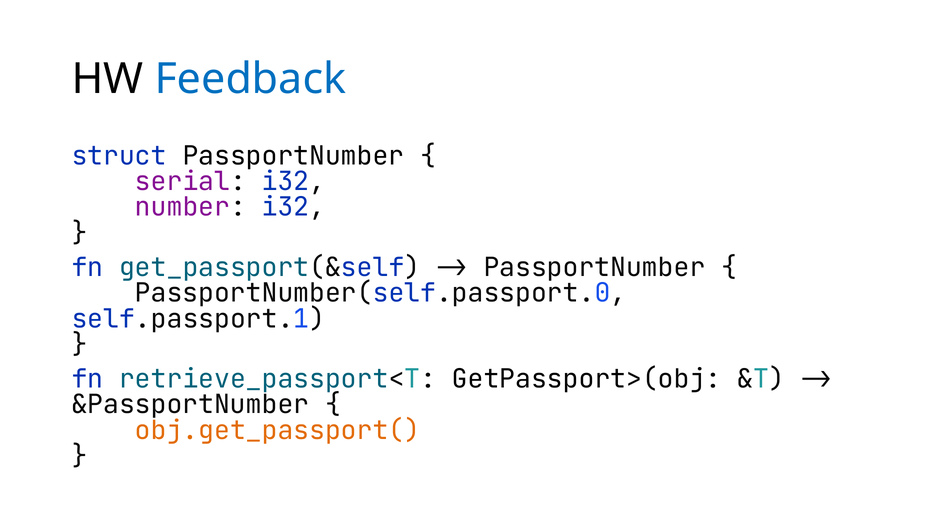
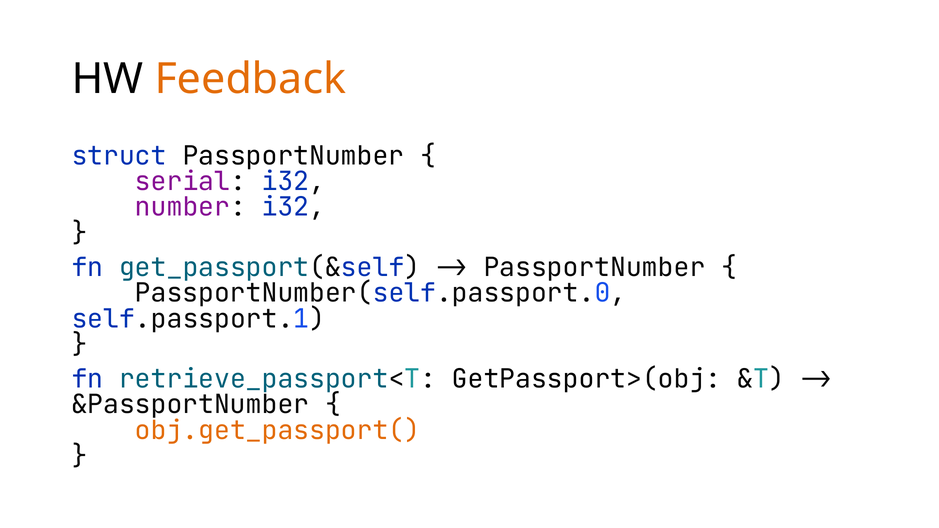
Feedback colour: blue -> orange
